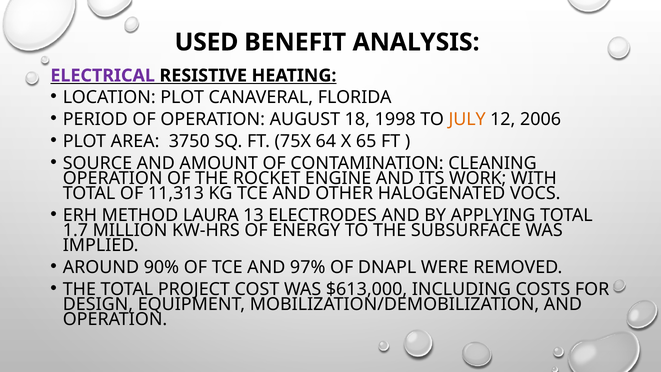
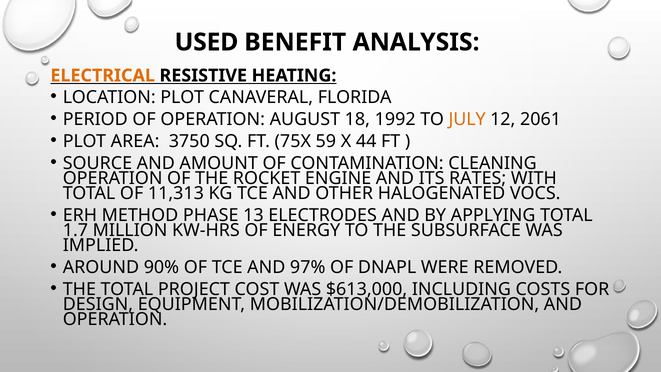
ELECTRICAL colour: purple -> orange
1998: 1998 -> 1992
2006: 2006 -> 2061
64: 64 -> 59
65: 65 -> 44
WORK: WORK -> RATES
LAURA: LAURA -> PHASE
